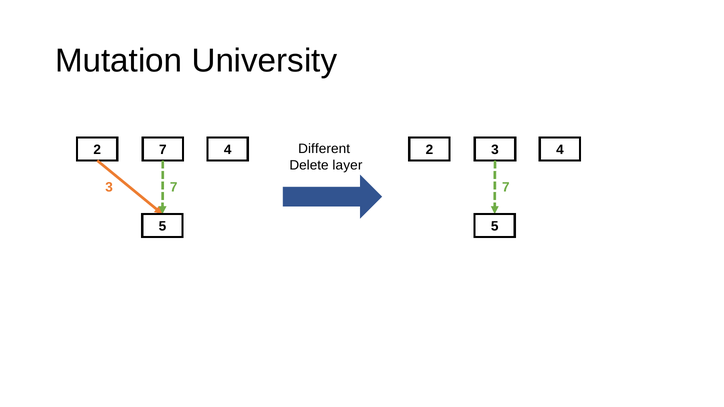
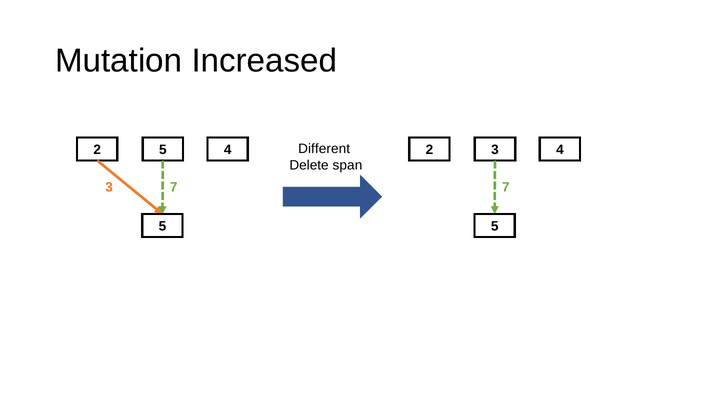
University: University -> Increased
2 7: 7 -> 5
layer: layer -> span
